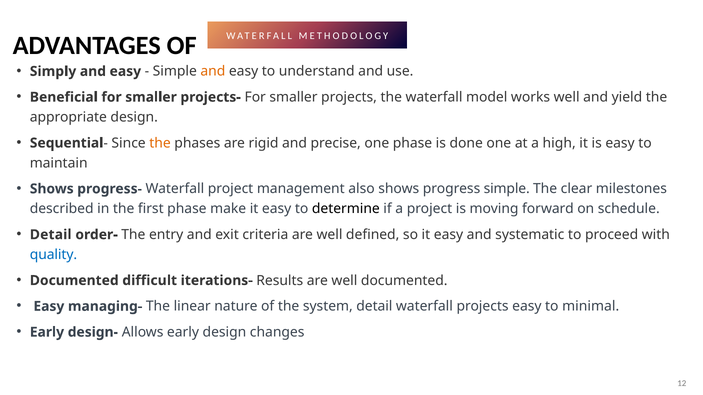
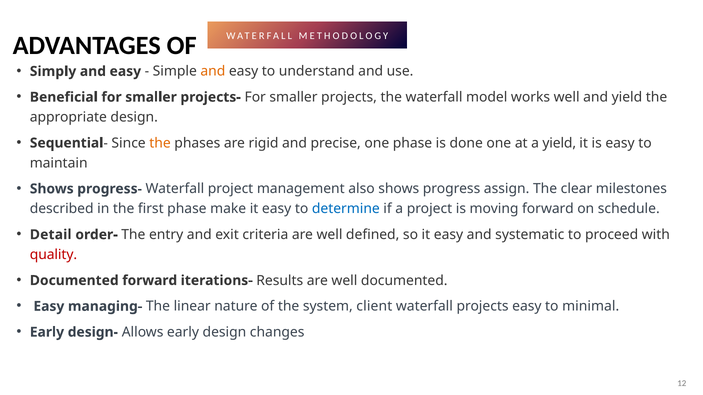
a high: high -> yield
progress simple: simple -> assign
determine colour: black -> blue
quality colour: blue -> red
Documented difficult: difficult -> forward
system detail: detail -> client
